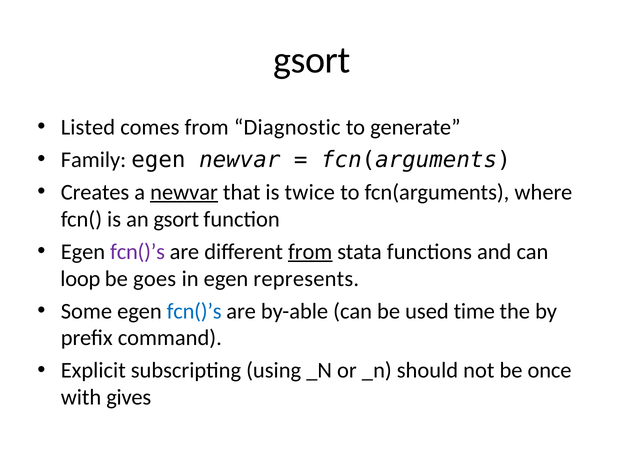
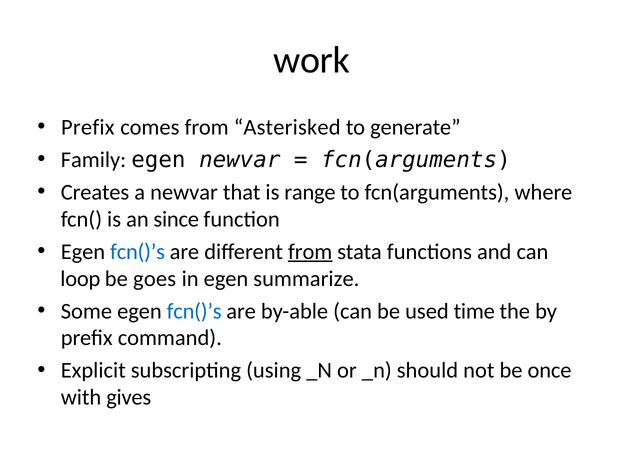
gsort at (312, 60): gsort -> work
Listed at (88, 127): Listed -> Prefix
Diagnostic: Diagnostic -> Asterisked
newvar at (184, 192) underline: present -> none
twice: twice -> range
an gsort: gsort -> since
fcn()’s at (138, 252) colour: purple -> blue
represents: represents -> summarize
